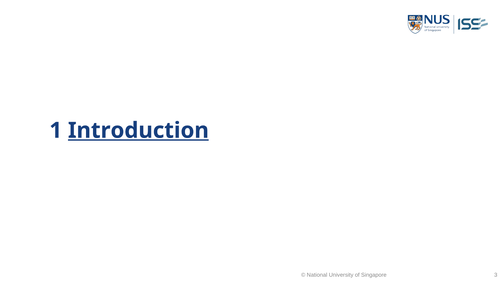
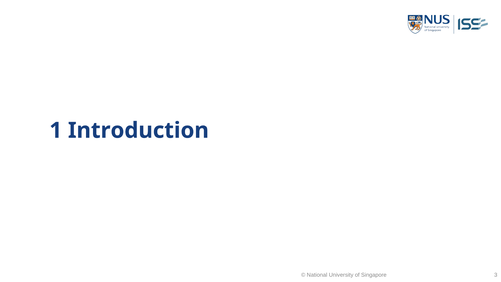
Introduction underline: present -> none
